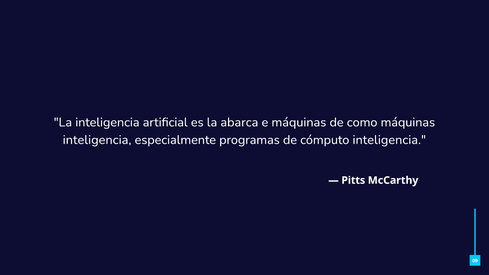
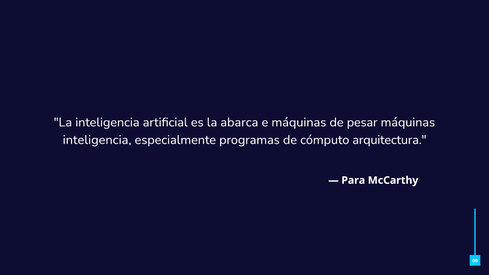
como: como -> pesar
cómputo inteligencia: inteligencia -> arquitectura
Pitts: Pitts -> Para
